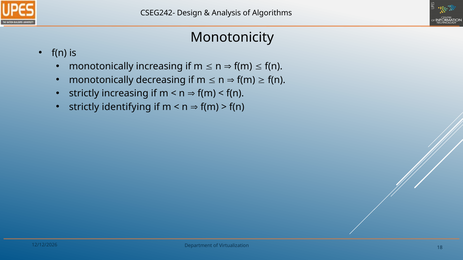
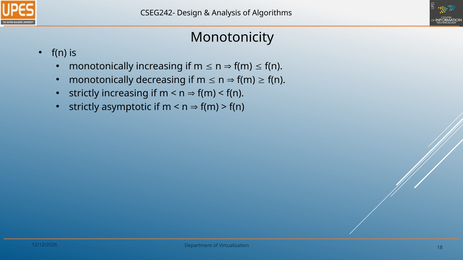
identifying: identifying -> asymptotic
